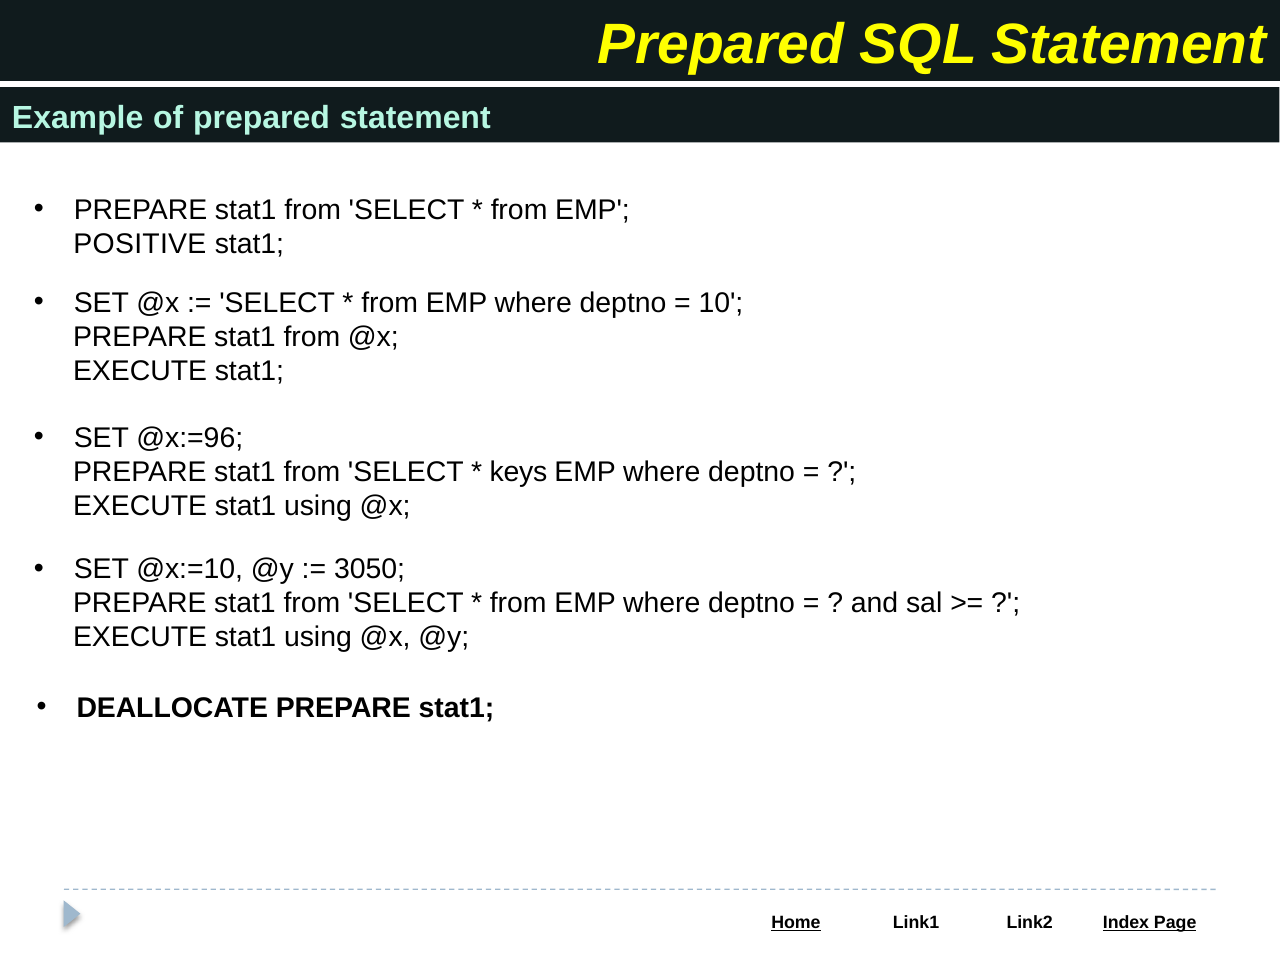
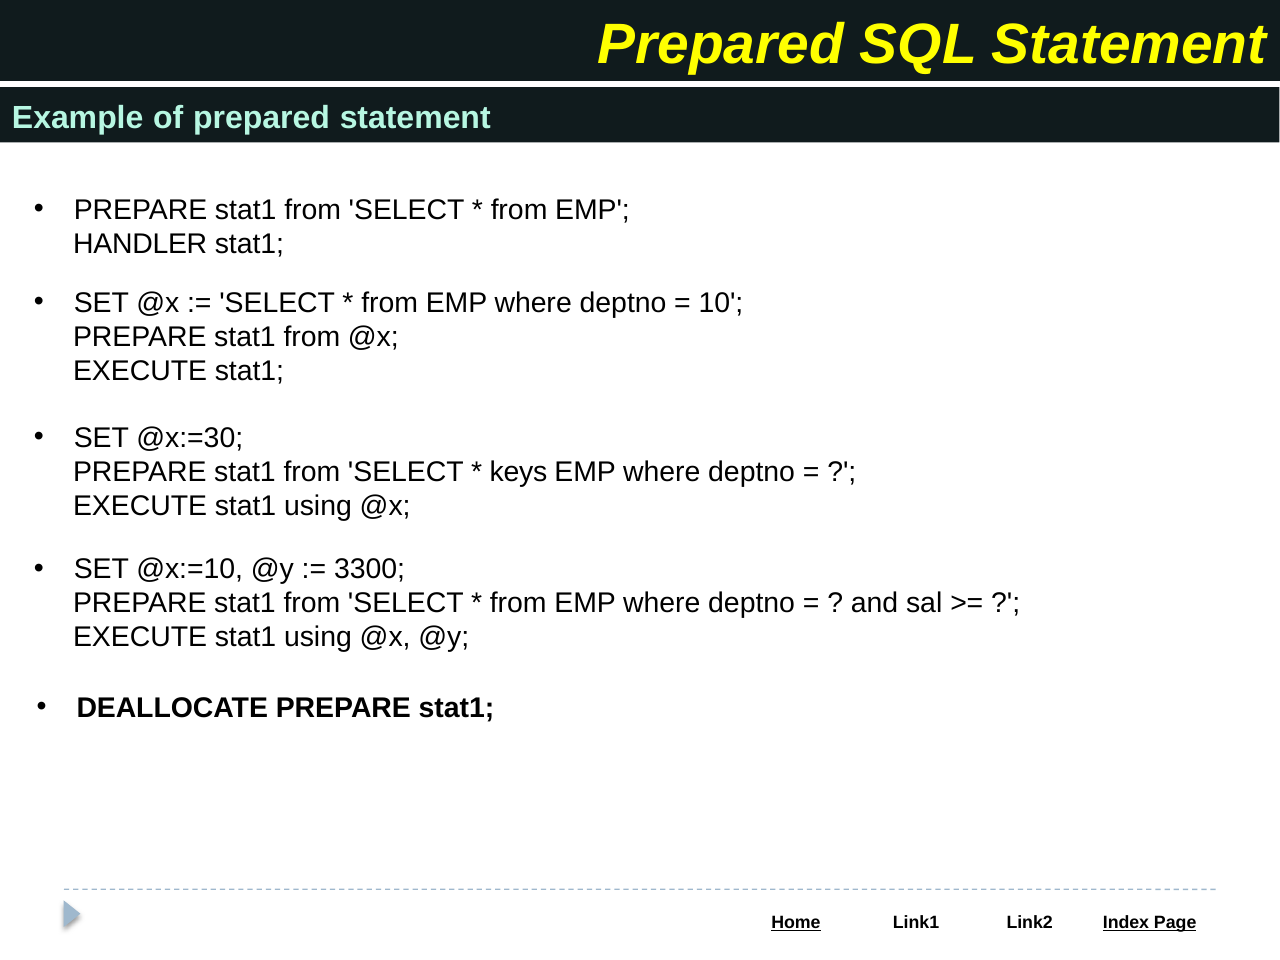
POSITIVE: POSITIVE -> HANDLER
@x:=96: @x:=96 -> @x:=30
3050: 3050 -> 3300
